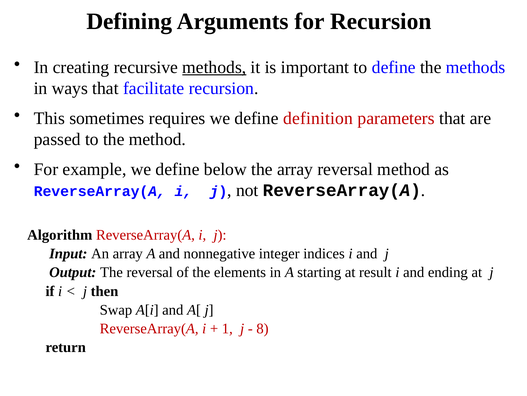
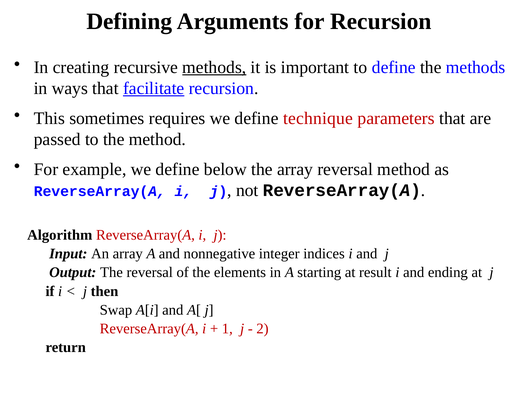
facilitate underline: none -> present
definition: definition -> technique
8: 8 -> 2
